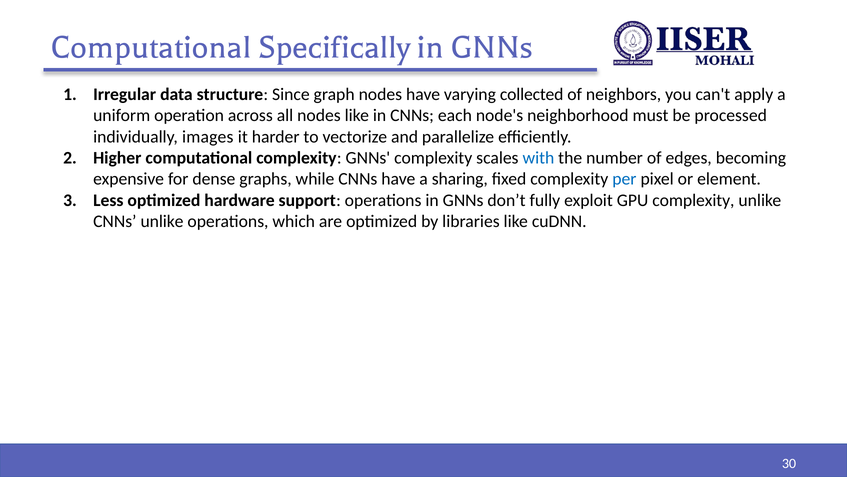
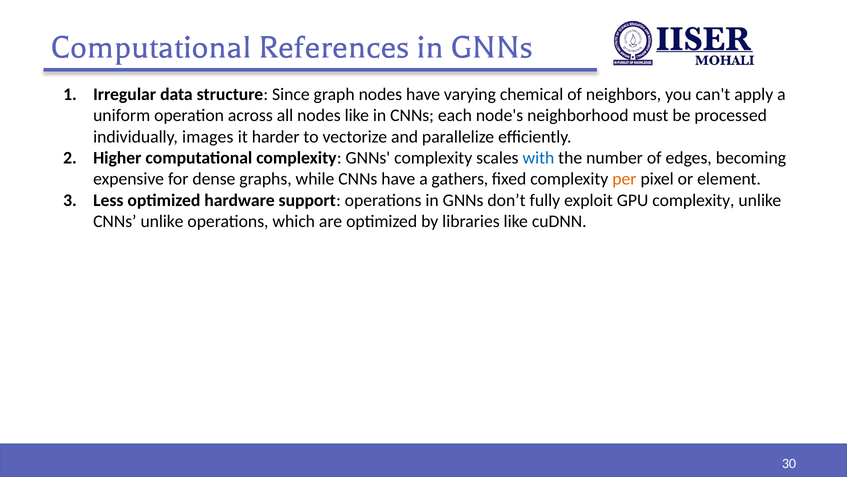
Specifically: Specifically -> References
collected: collected -> chemical
sharing: sharing -> gathers
per colour: blue -> orange
